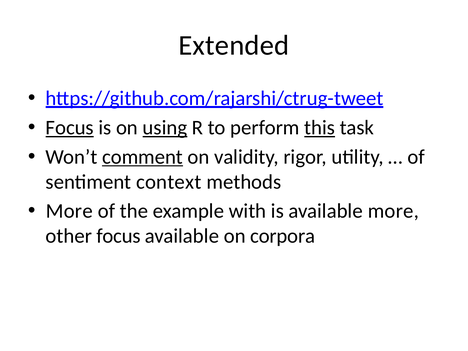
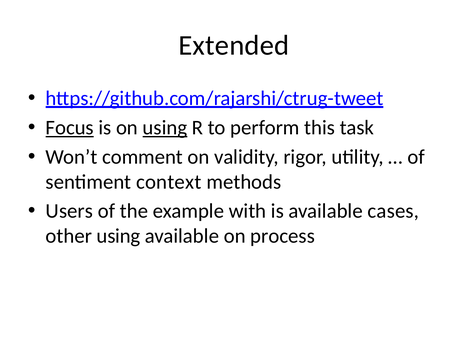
this underline: present -> none
comment underline: present -> none
More at (69, 211): More -> Users
available more: more -> cases
other focus: focus -> using
corpora: corpora -> process
